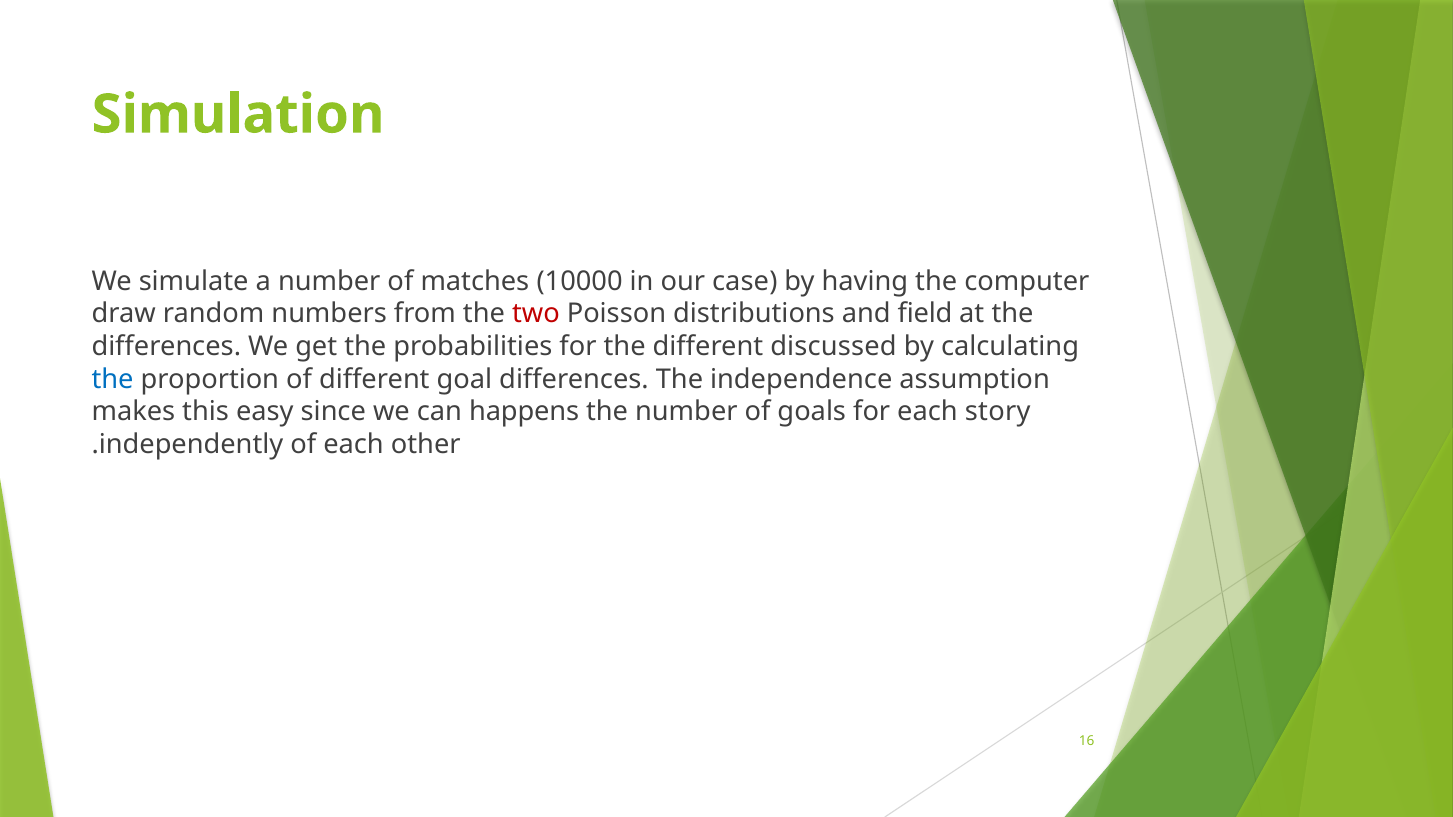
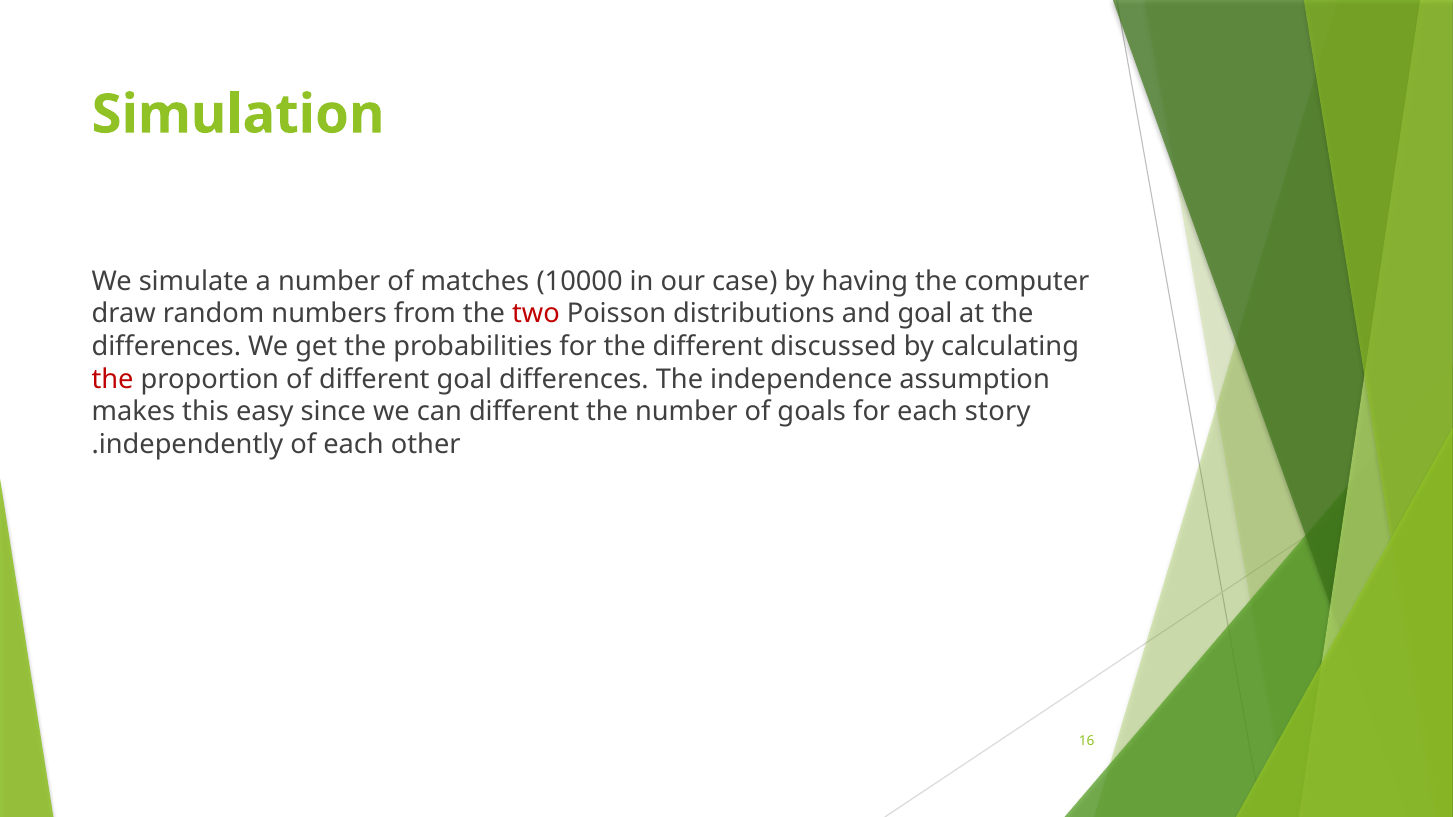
and field: field -> goal
the at (113, 379) colour: blue -> red
can happens: happens -> different
